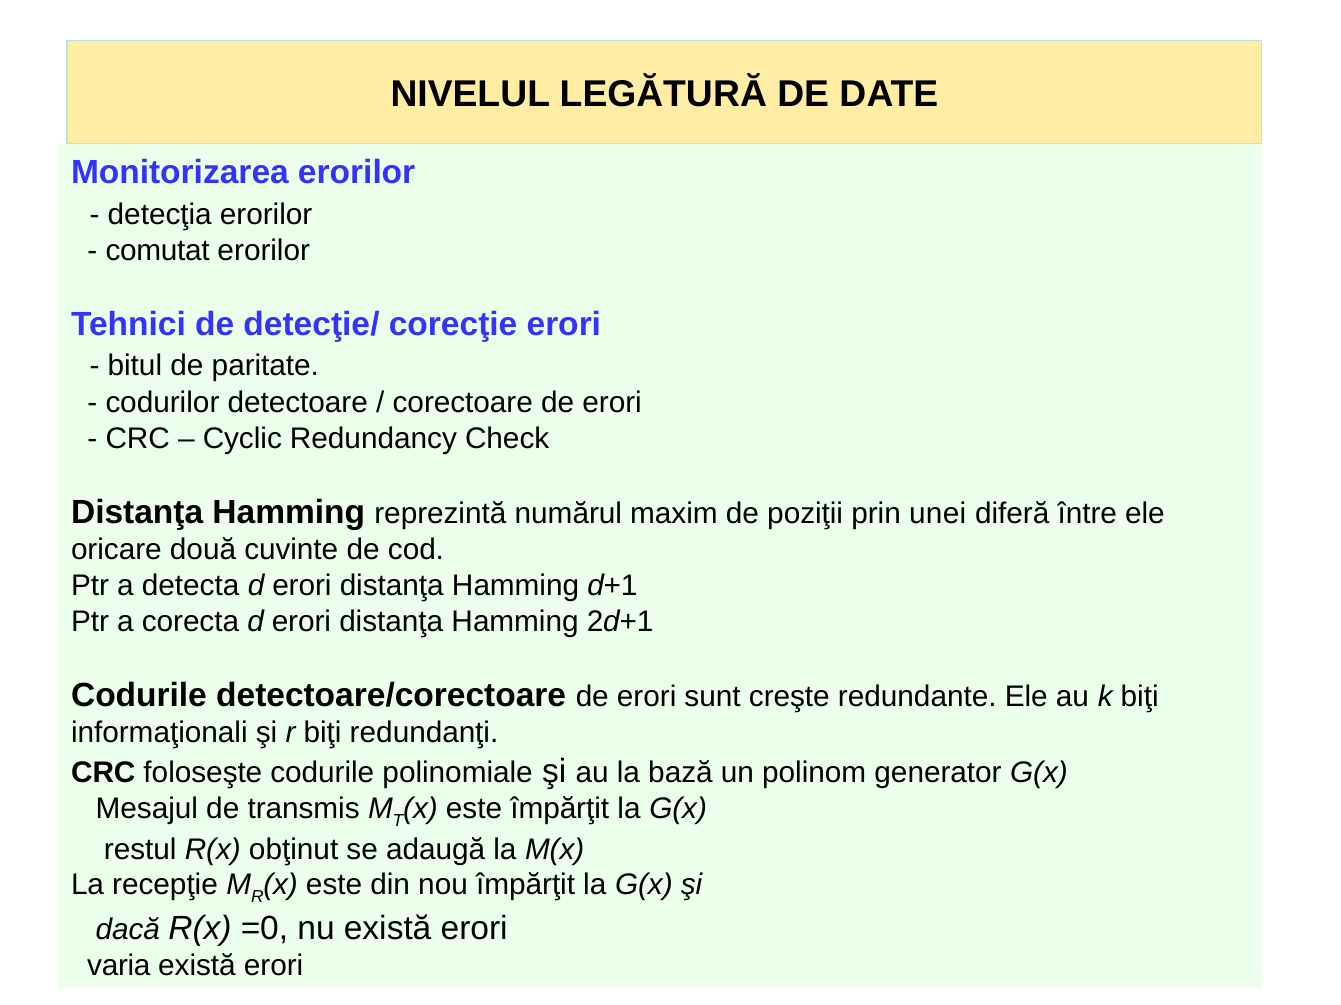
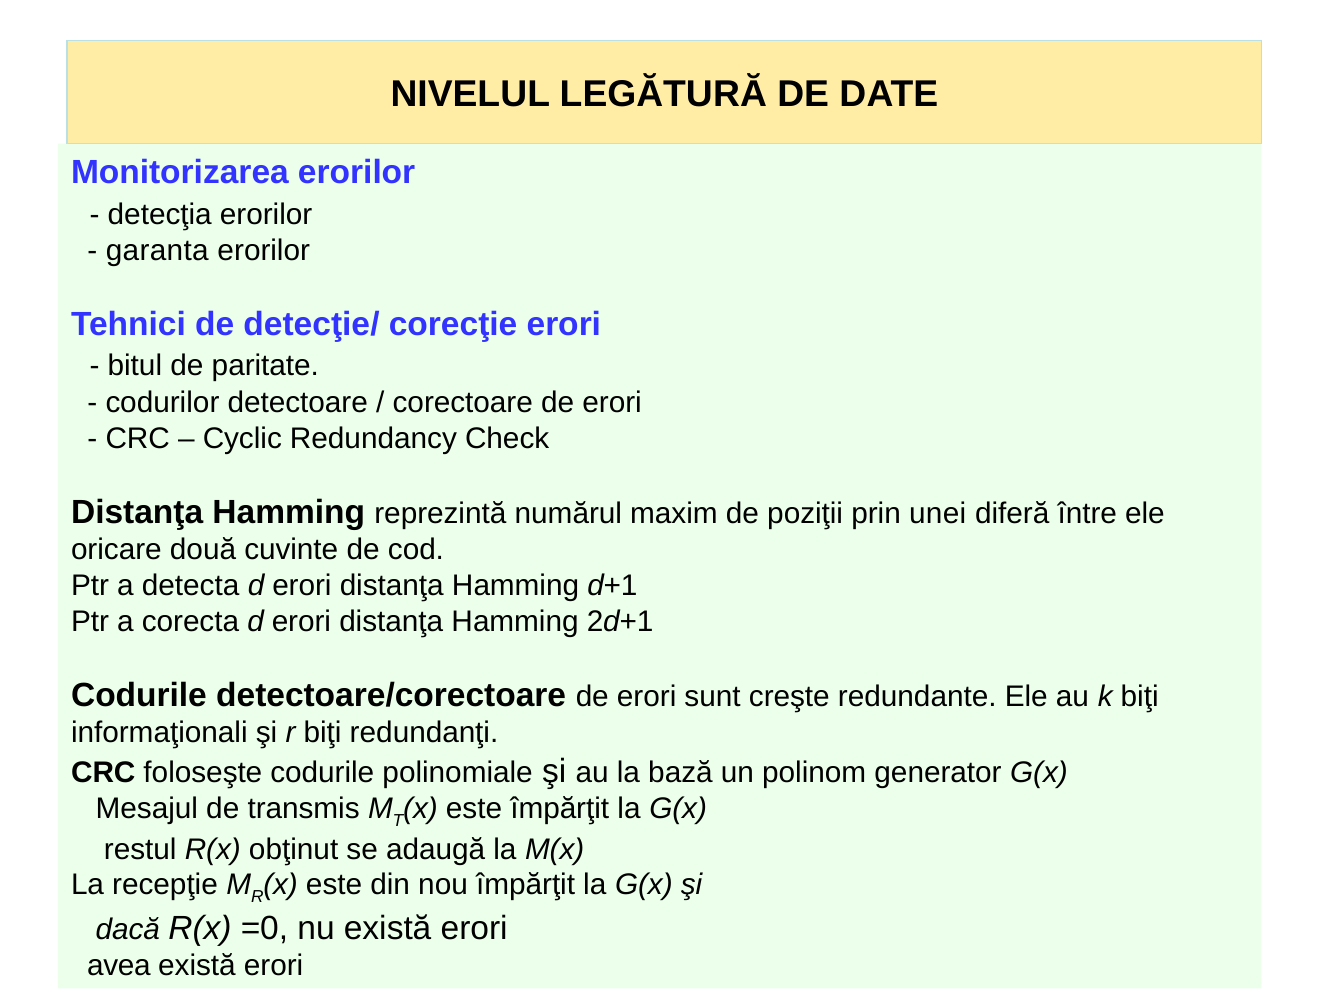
comutat: comutat -> garanta
varia: varia -> avea
